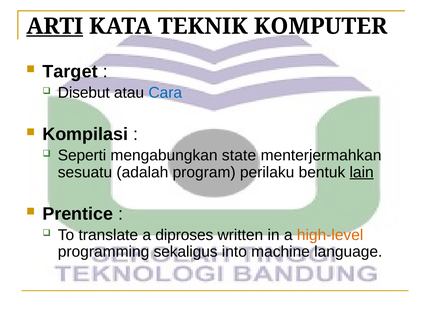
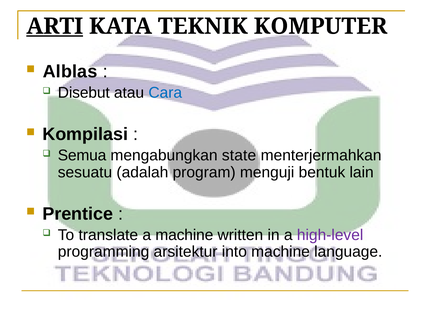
Target: Target -> Alblas
Seperti: Seperti -> Semua
perilaku: perilaku -> menguji
lain underline: present -> none
a diproses: diproses -> machine
high-level colour: orange -> purple
sekaligus: sekaligus -> arsitektur
